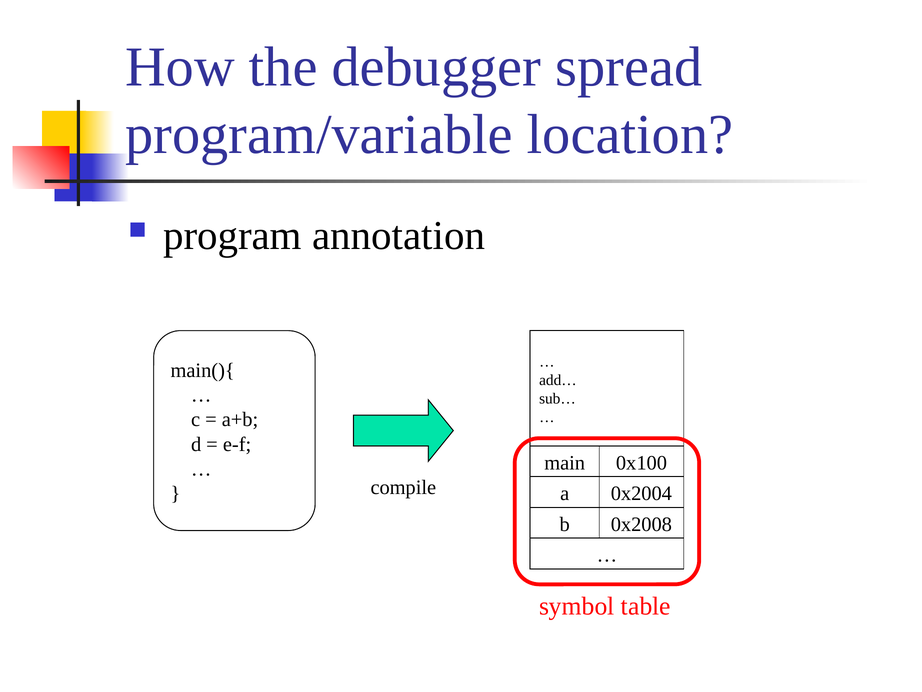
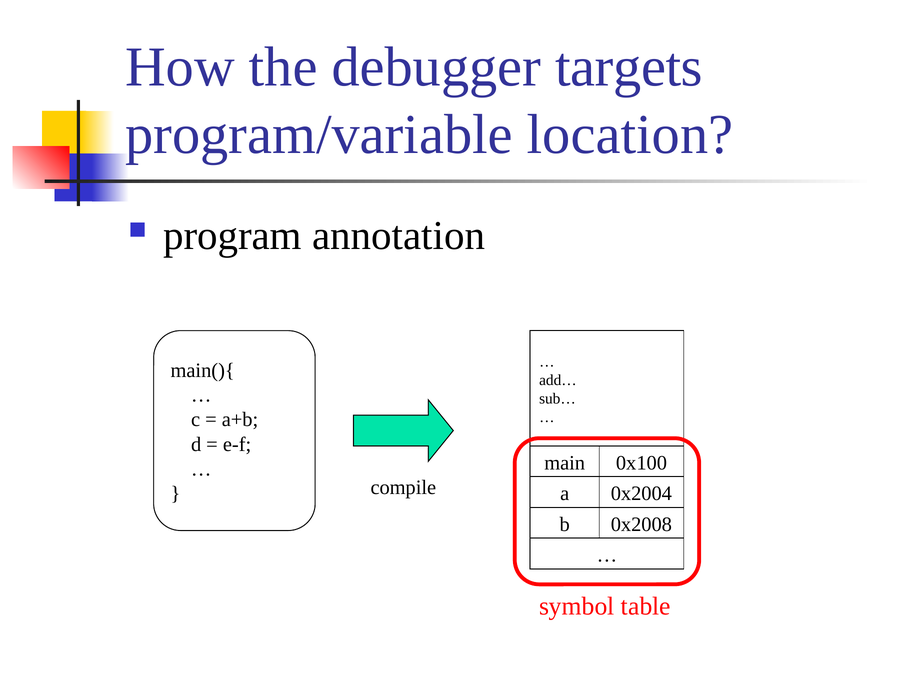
spread: spread -> targets
